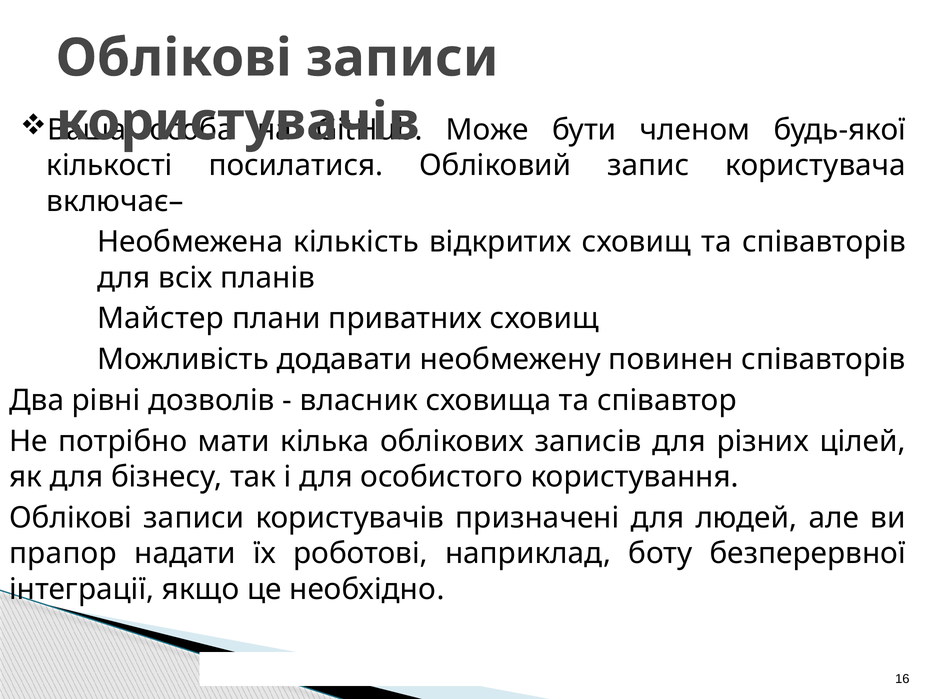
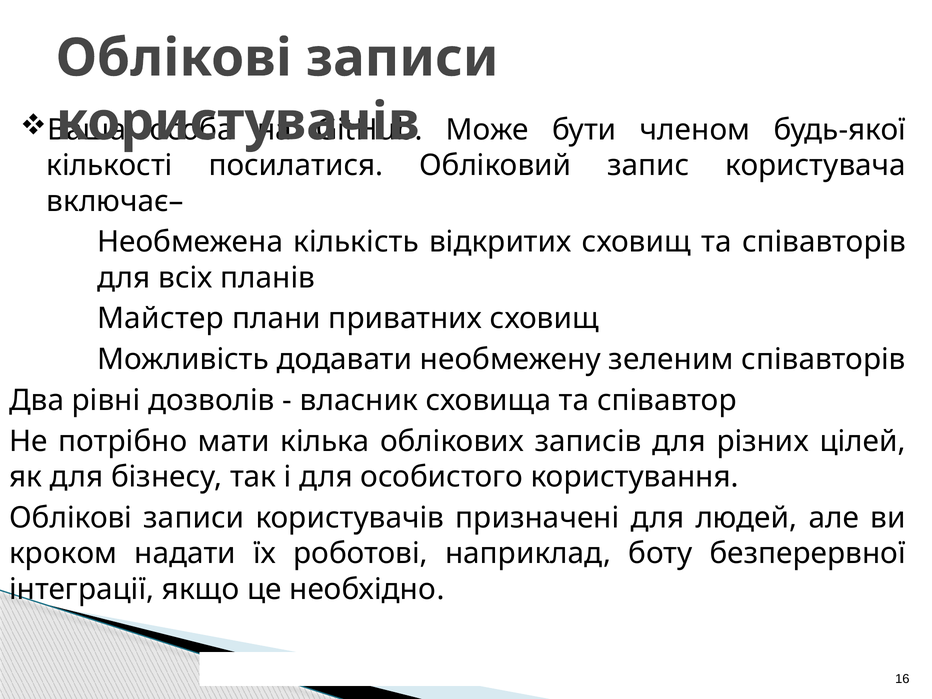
повинен: повинен -> зеленим
прапор: прапор -> кроком
